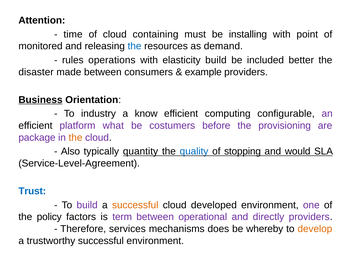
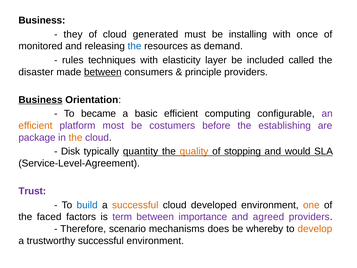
Attention at (42, 20): Attention -> Business
time: time -> they
containing: containing -> generated
point: point -> once
operations: operations -> techniques
elasticity build: build -> layer
better: better -> called
between at (103, 72) underline: none -> present
example: example -> principle
industry: industry -> became
know: know -> basic
efficient at (35, 125) colour: black -> orange
what: what -> most
provisioning: provisioning -> establishing
Also: Also -> Disk
quality colour: blue -> orange
Trust colour: blue -> purple
build at (87, 205) colour: purple -> blue
one colour: purple -> orange
policy: policy -> faced
operational: operational -> importance
directly: directly -> agreed
services: services -> scenario
